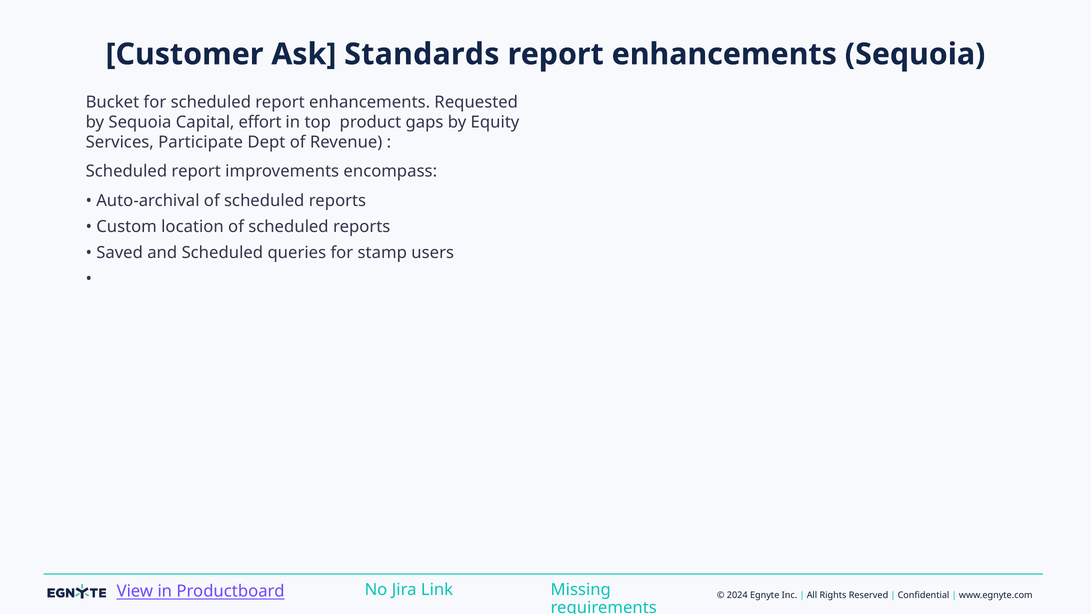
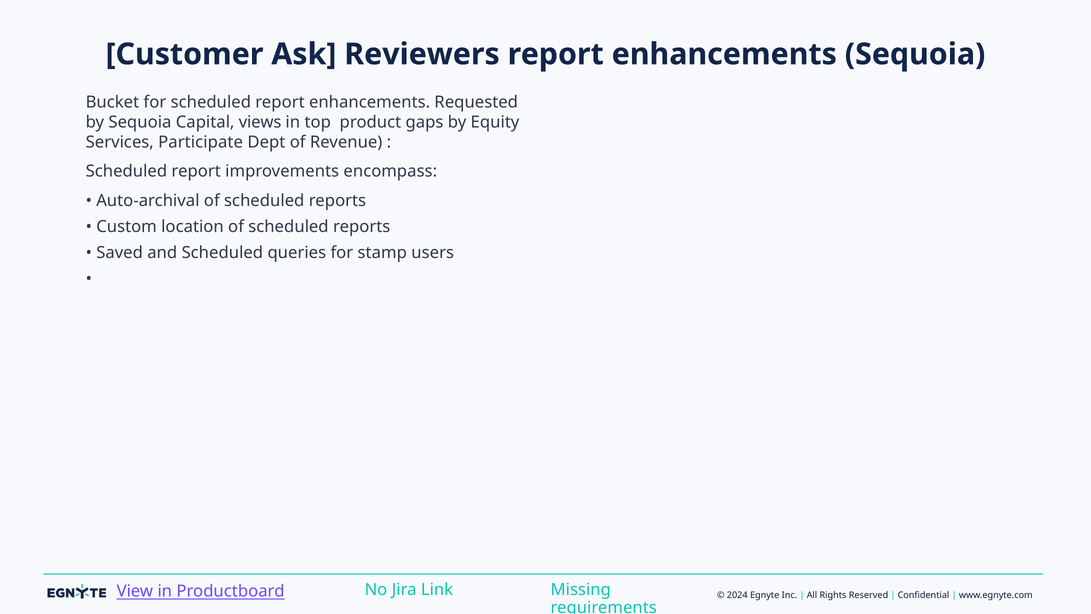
Standards: Standards -> Reviewers
effort: effort -> views
